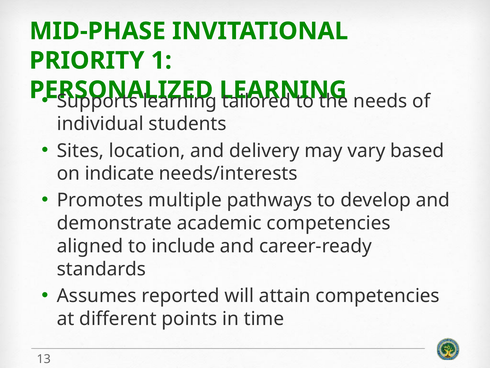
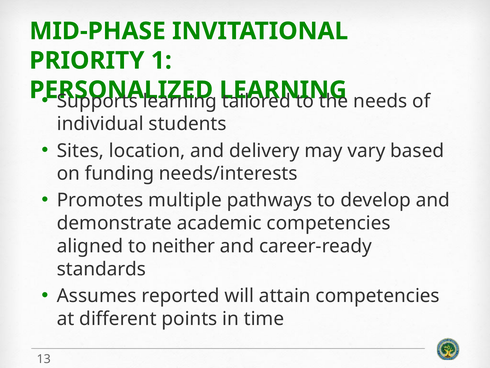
indicate: indicate -> funding
include: include -> neither
